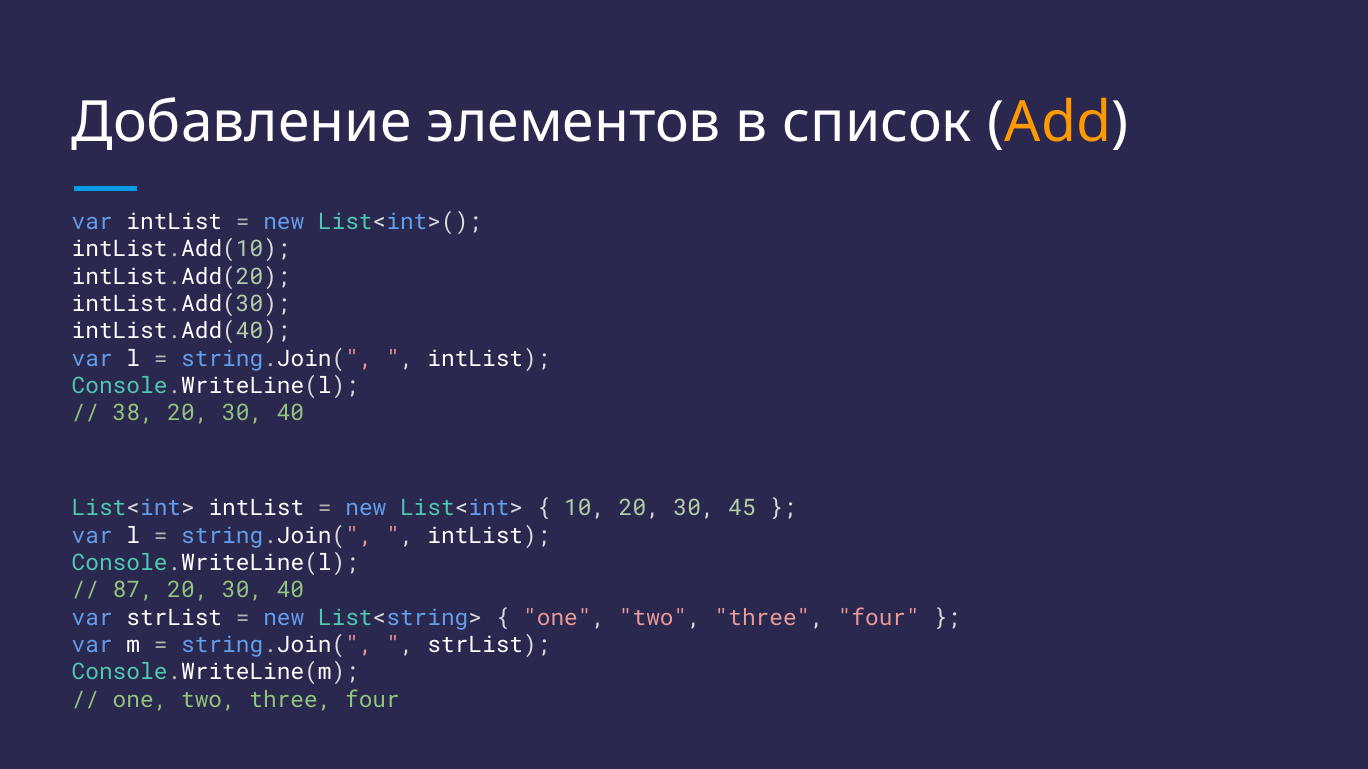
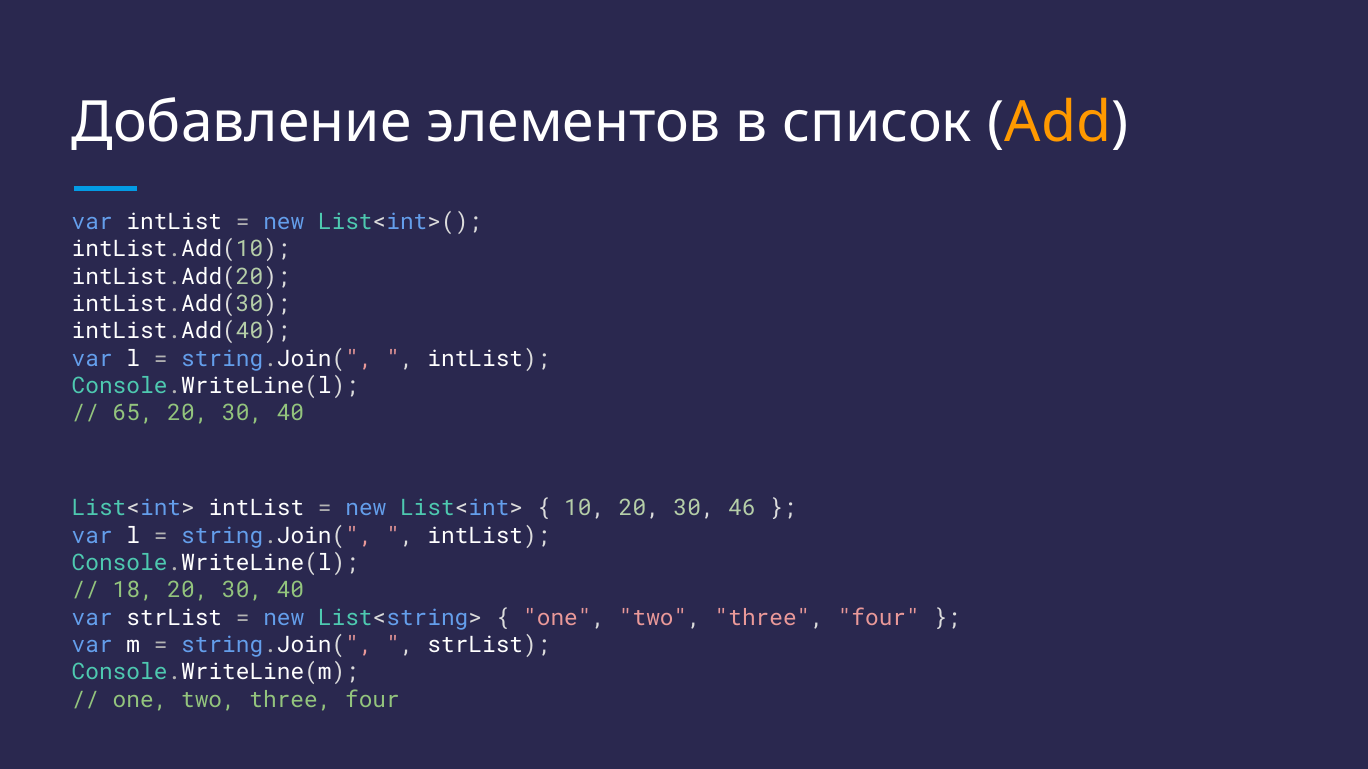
38: 38 -> 65
45: 45 -> 46
87: 87 -> 18
